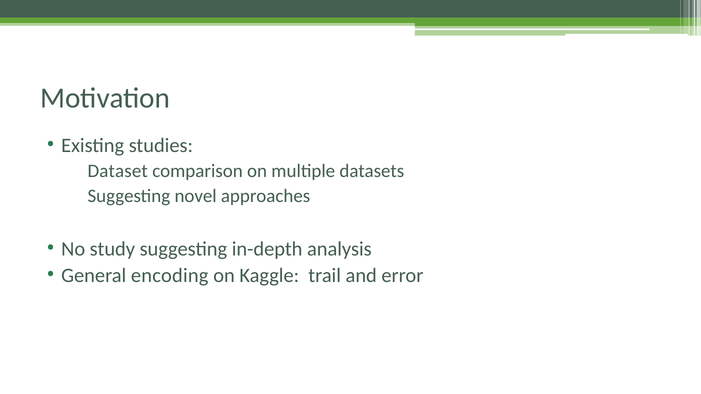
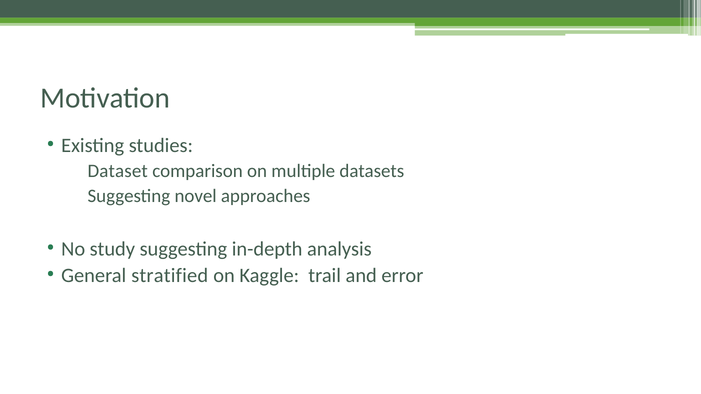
encoding: encoding -> stratified
